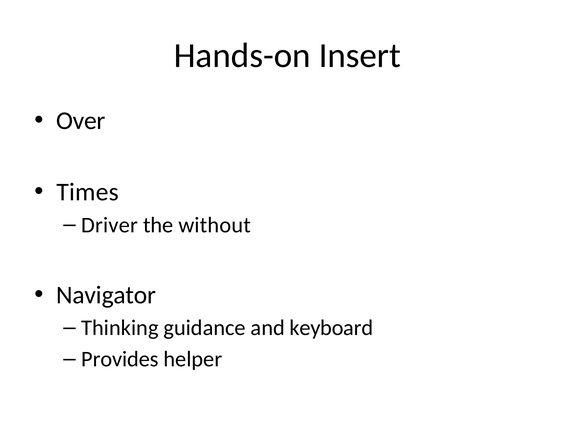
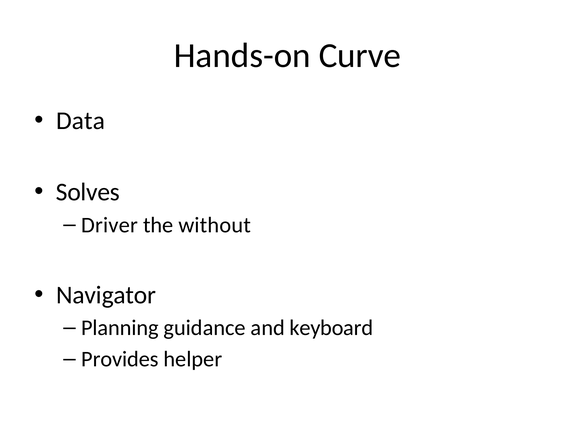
Insert: Insert -> Curve
Over: Over -> Data
Times: Times -> Solves
Thinking: Thinking -> Planning
